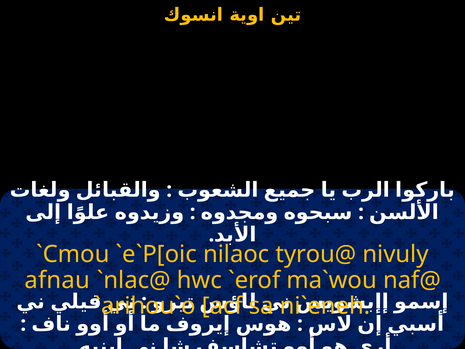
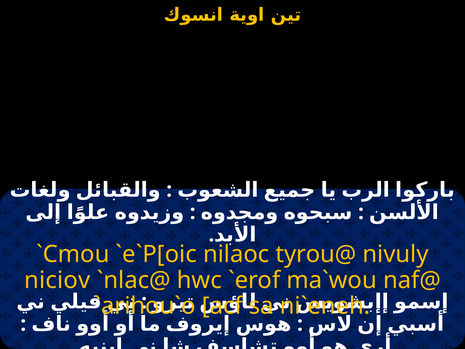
afnau: afnau -> niciov
